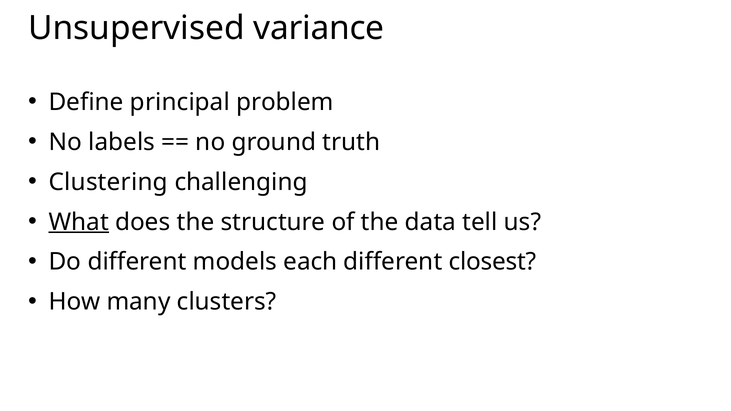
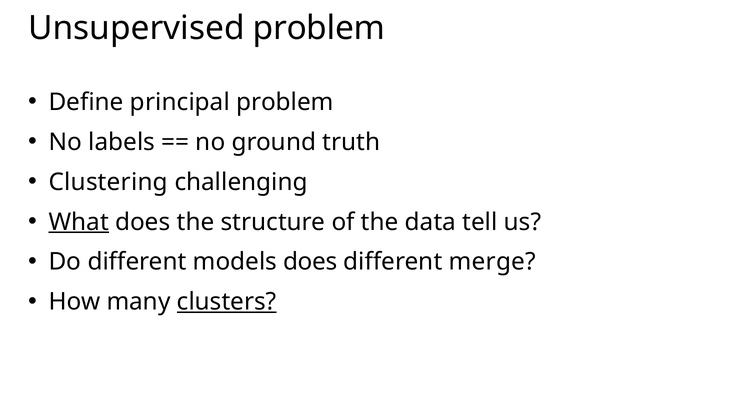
Unsupervised variance: variance -> problem
models each: each -> does
closest: closest -> merge
clusters underline: none -> present
